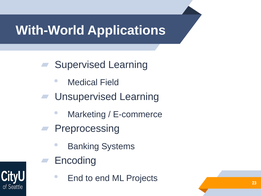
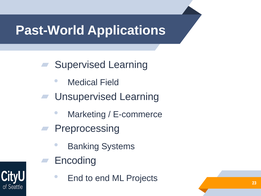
With-World: With-World -> Past-World
